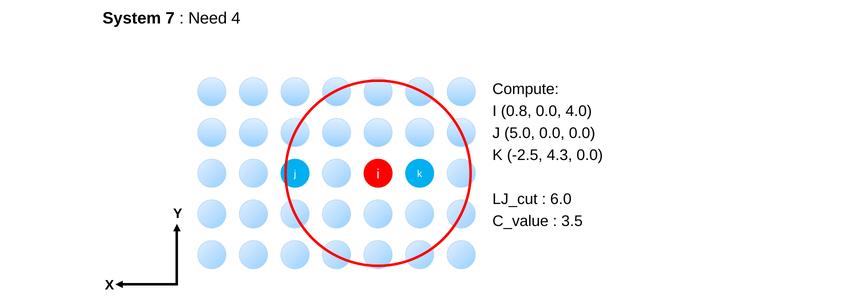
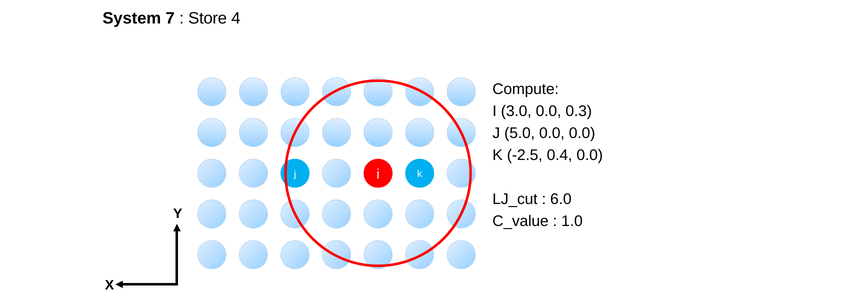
Need: Need -> Store
0.8: 0.8 -> 3.0
4.0: 4.0 -> 0.3
4.3: 4.3 -> 0.4
3.5: 3.5 -> 1.0
